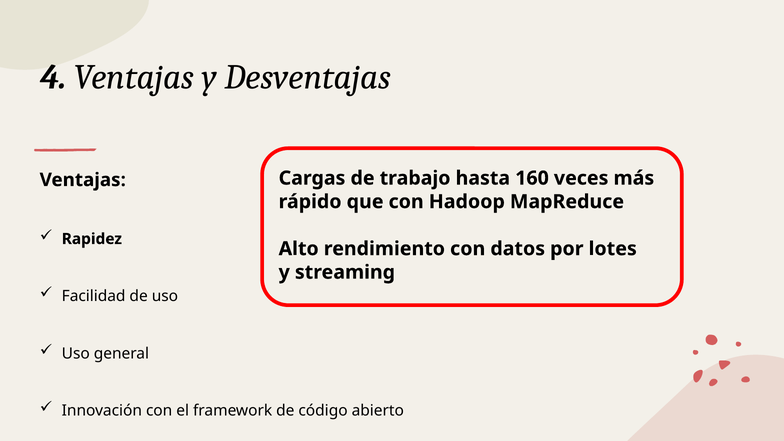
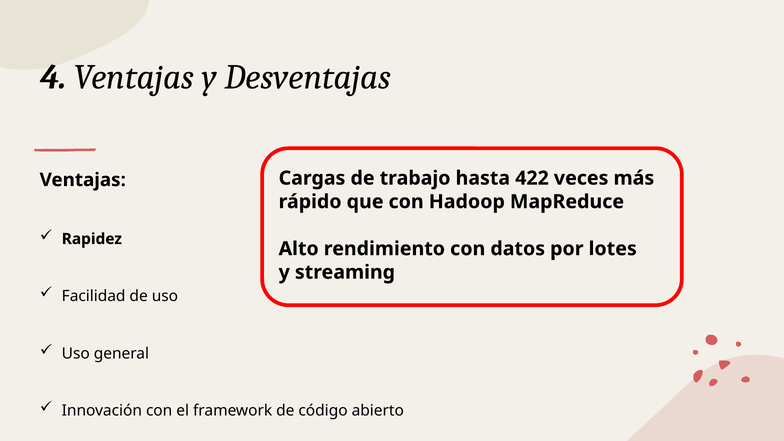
160: 160 -> 422
